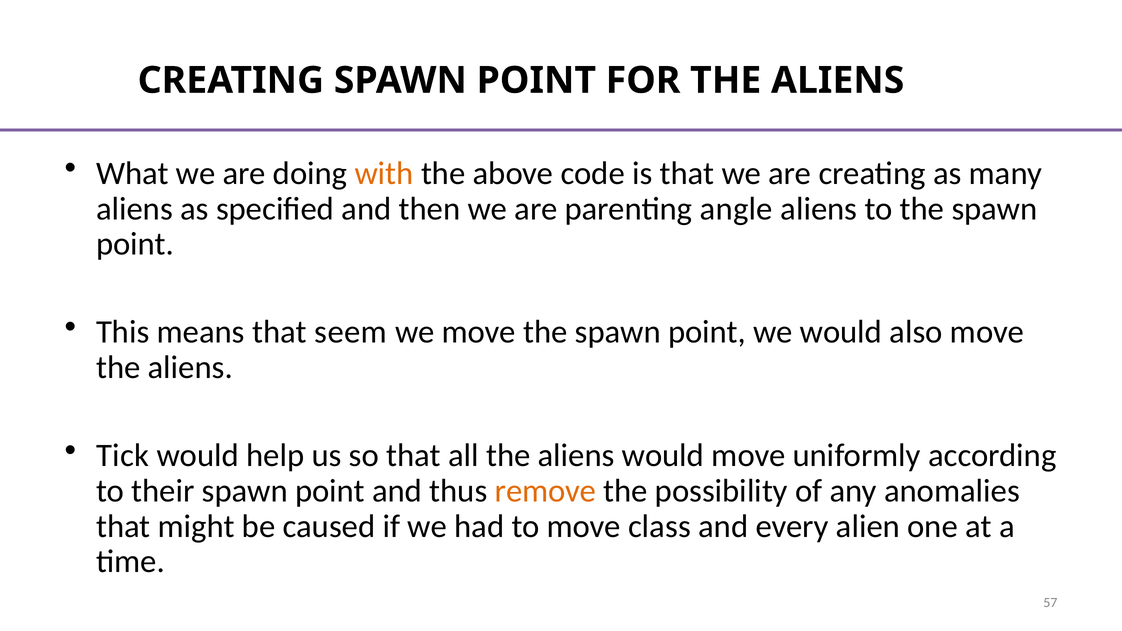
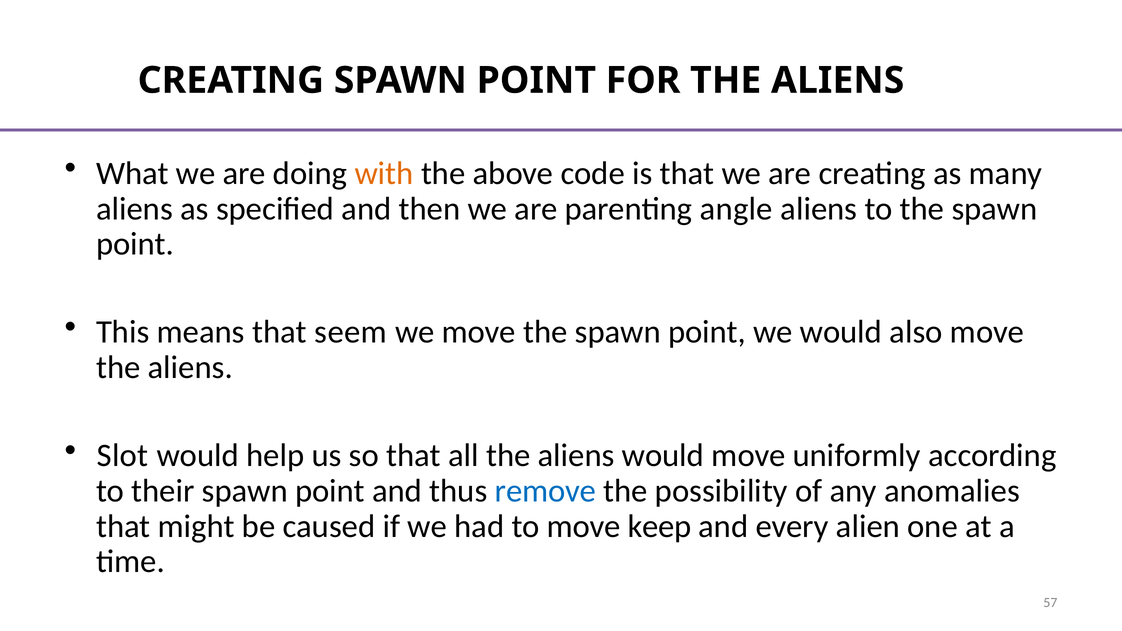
Tick: Tick -> Slot
remove colour: orange -> blue
class: class -> keep
